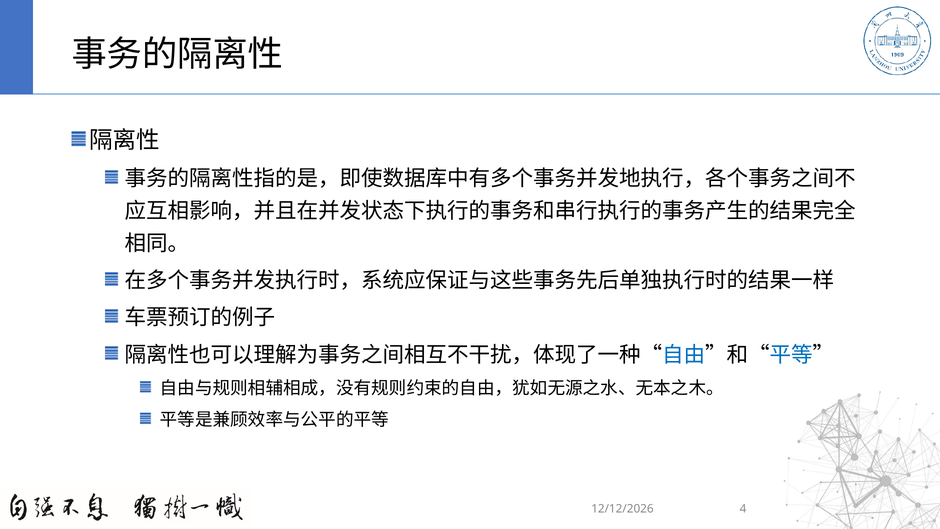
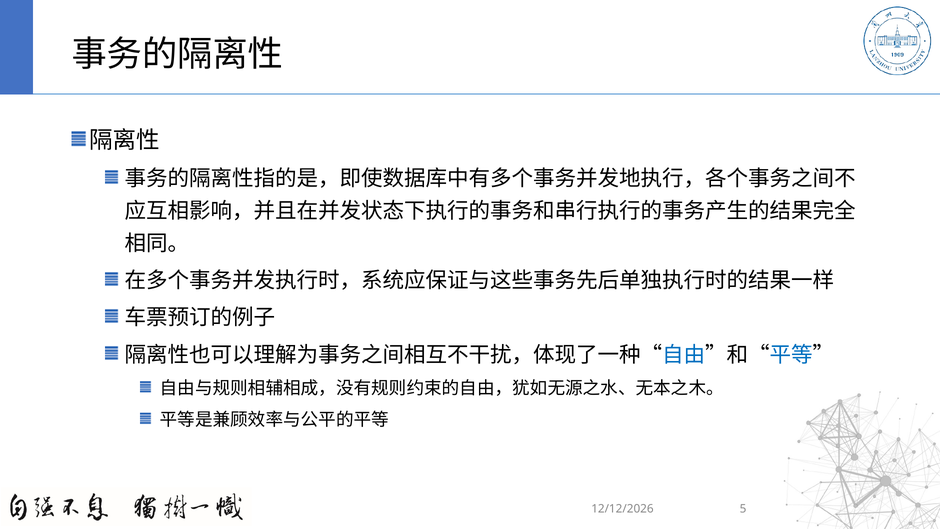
4: 4 -> 5
